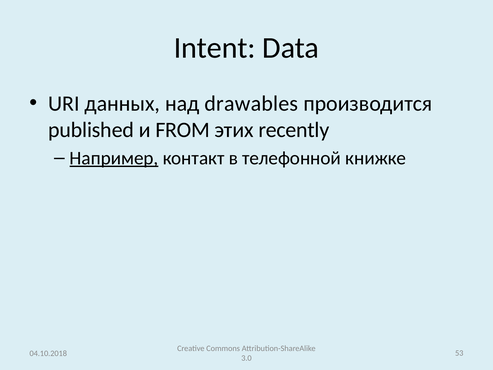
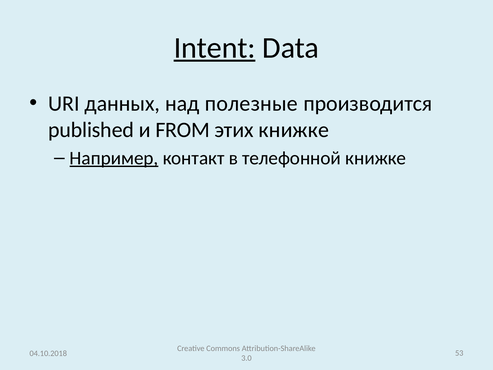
Intent underline: none -> present
drawables: drawables -> полезные
этих recently: recently -> книжке
